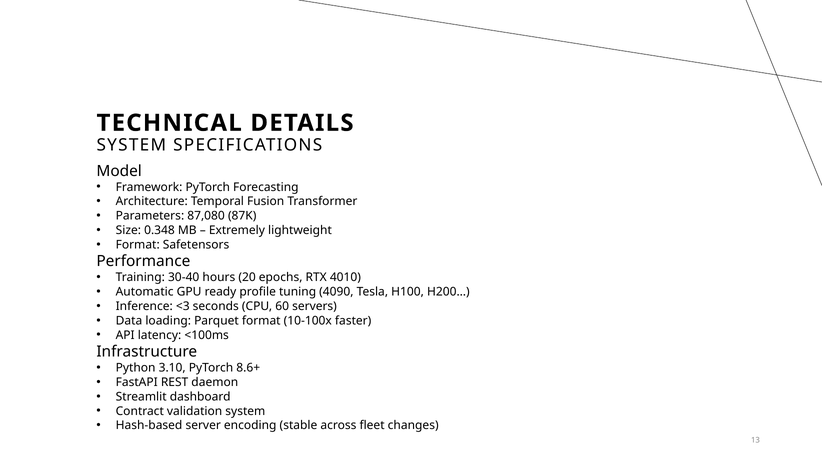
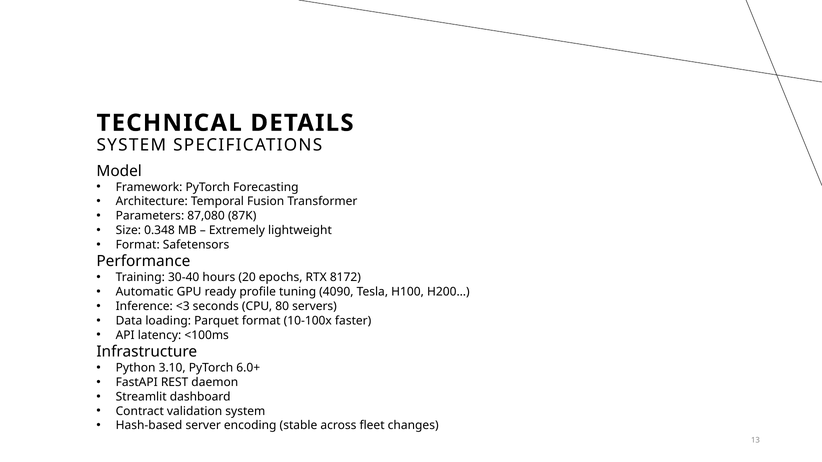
4010: 4010 -> 8172
60: 60 -> 80
8.6+: 8.6+ -> 6.0+
